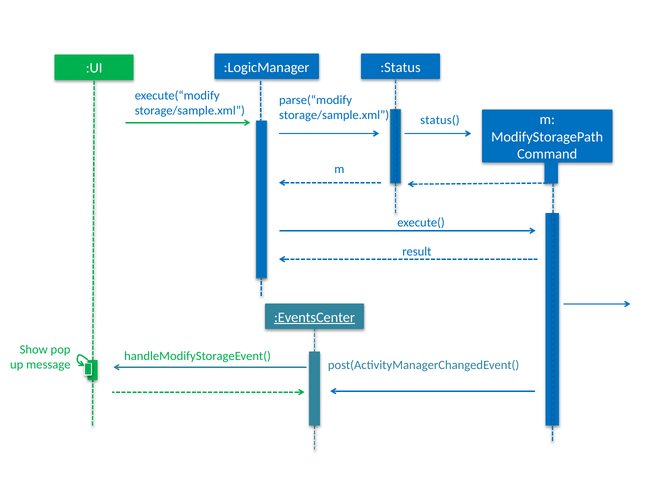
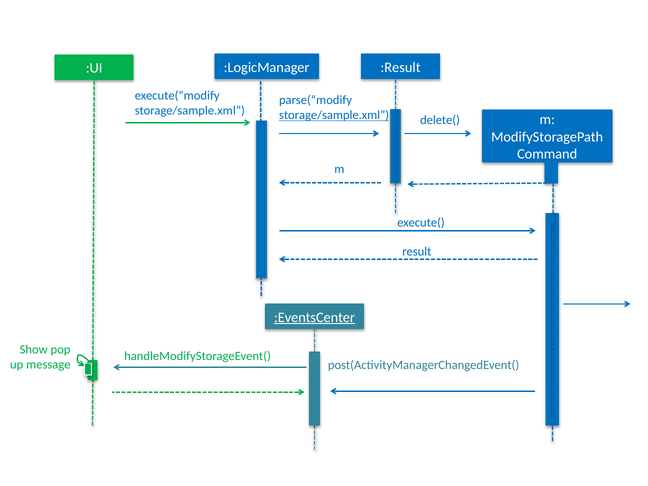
:Status: :Status -> :Result
storage/sample.xml at (334, 115) underline: none -> present
status(: status( -> delete(
